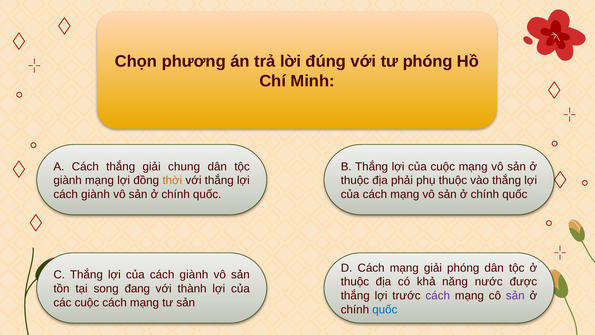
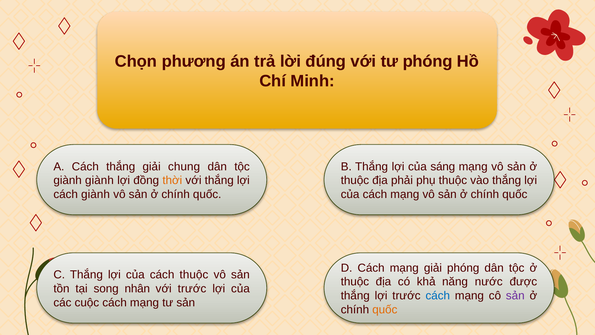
của cuộc: cuộc -> sáng
giành mạng: mạng -> giành
của cách giành: giành -> thuộc
đang: đang -> nhân
với thành: thành -> trước
cách at (438, 295) colour: purple -> blue
quốc at (385, 309) colour: blue -> orange
